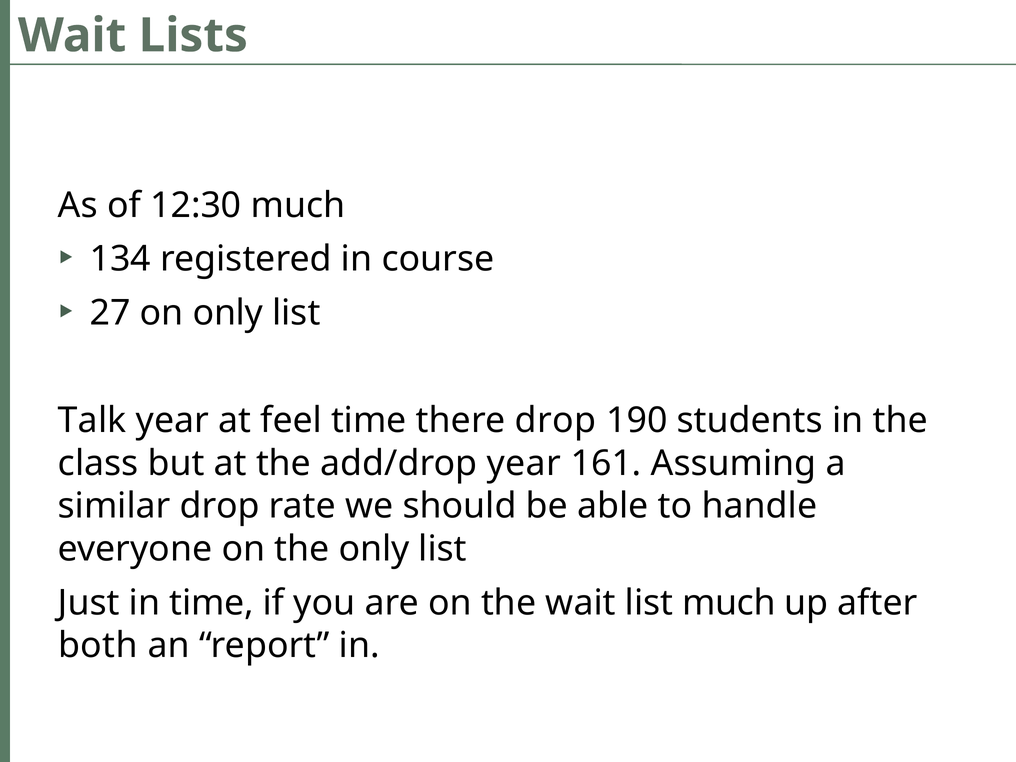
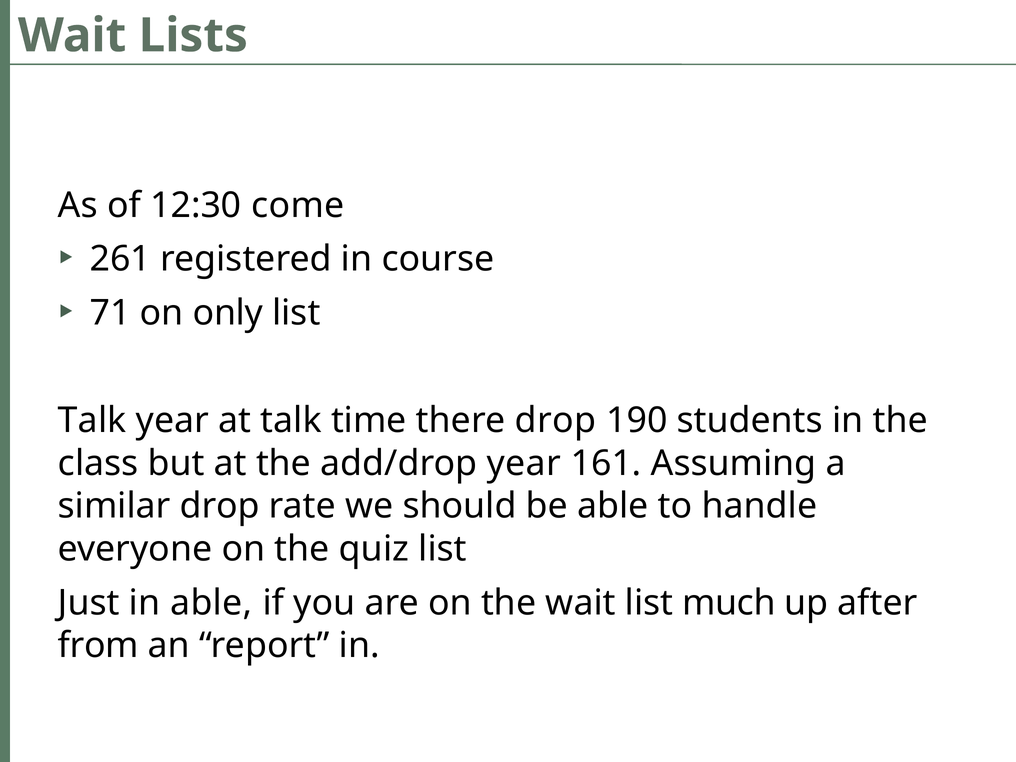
12:30 much: much -> come
134: 134 -> 261
27: 27 -> 71
at feel: feel -> talk
the only: only -> quiz
in time: time -> able
both: both -> from
